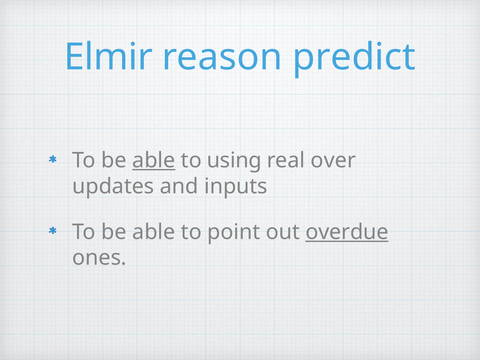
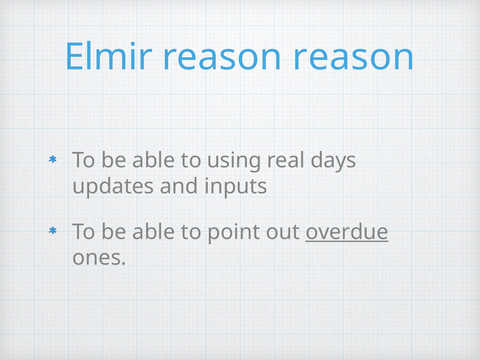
reason predict: predict -> reason
able at (154, 160) underline: present -> none
over: over -> days
